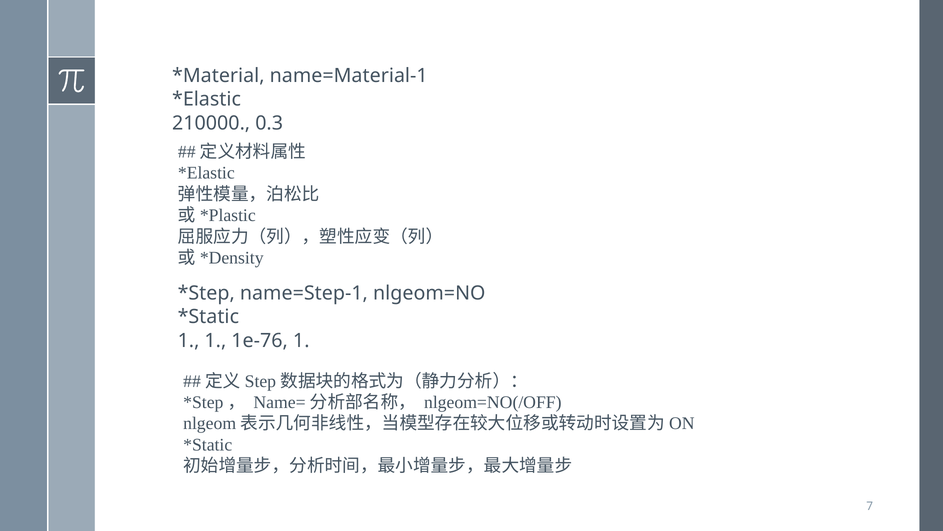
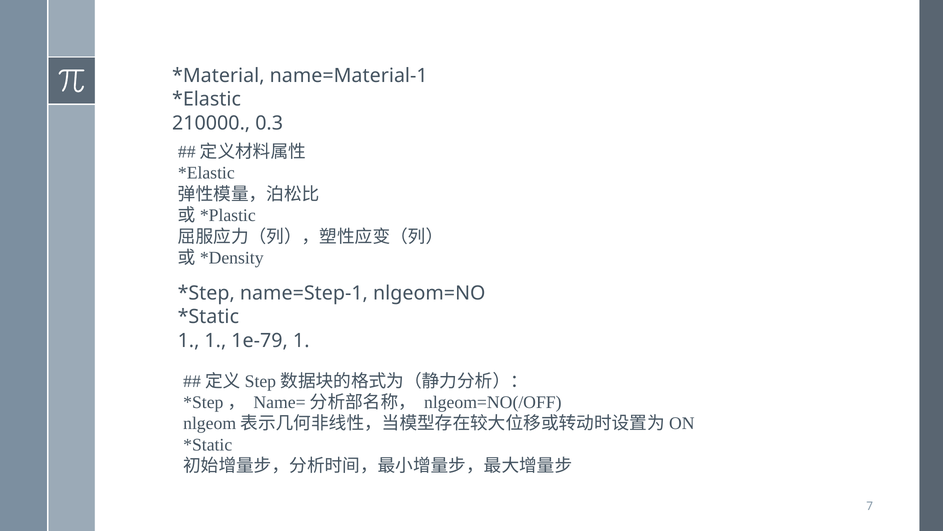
1e-76: 1e-76 -> 1e-79
